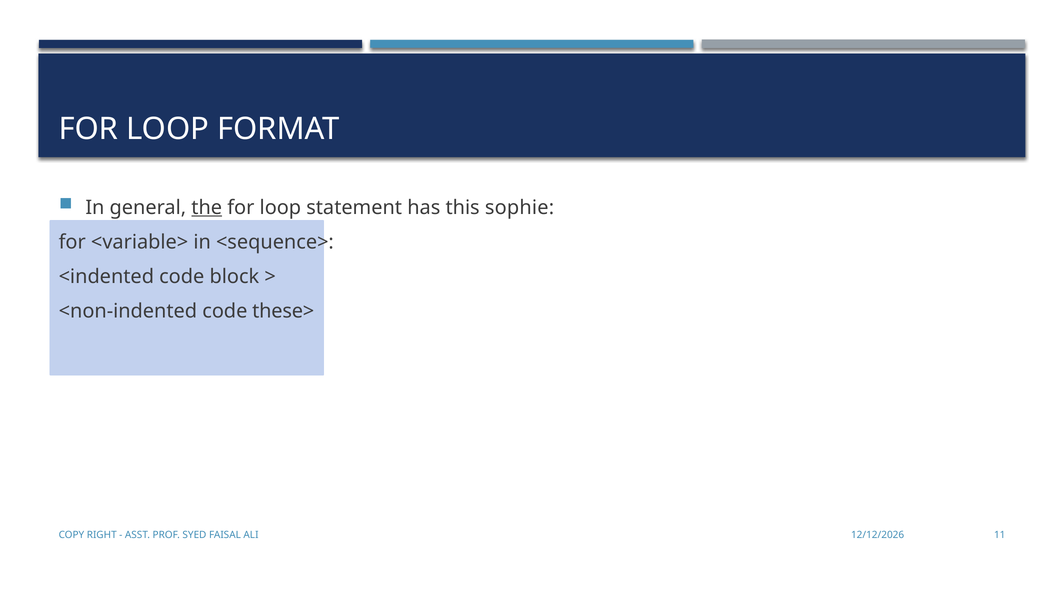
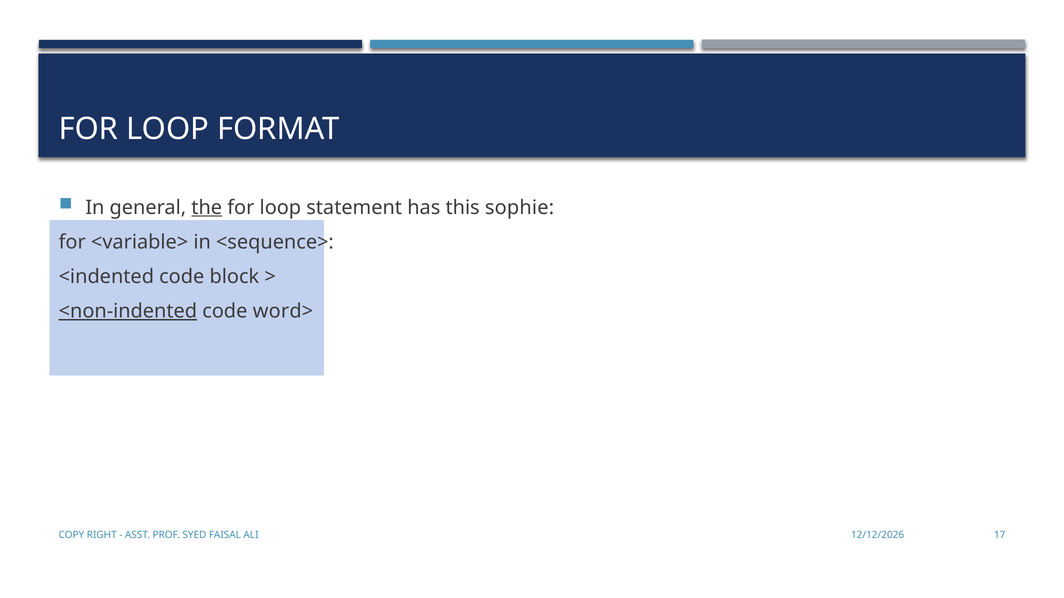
<non-indented underline: none -> present
these>: these> -> word>
11: 11 -> 17
